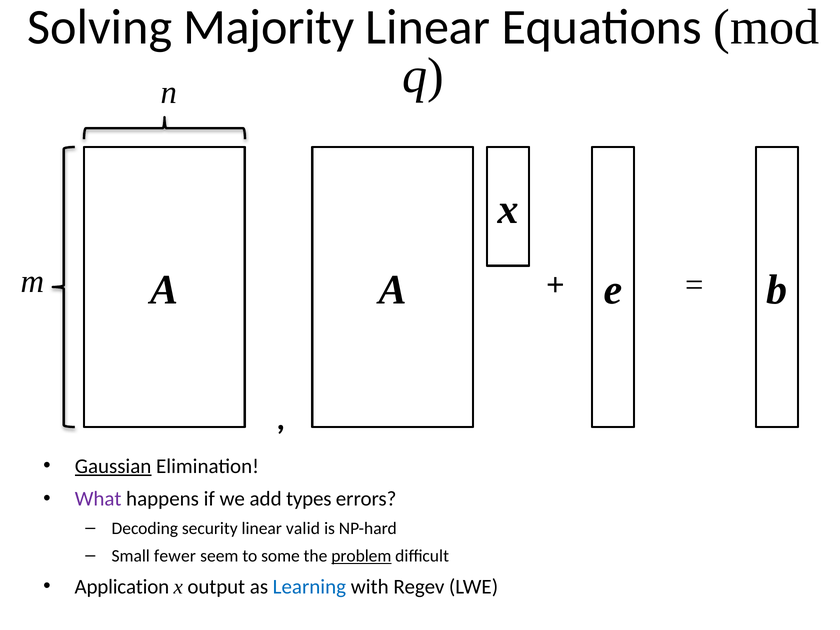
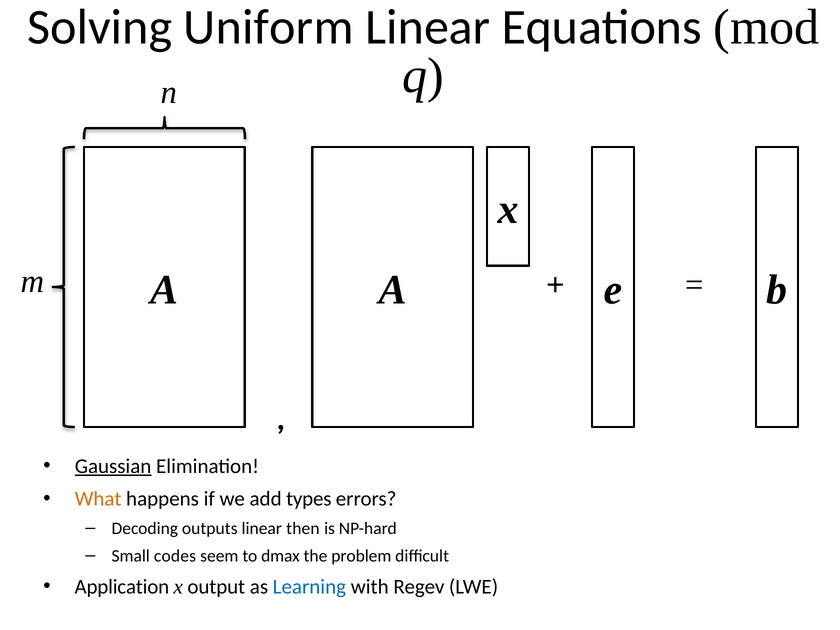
Majority: Majority -> Uniform
What colour: purple -> orange
security: security -> outputs
valid: valid -> then
fewer: fewer -> codes
some: some -> dmax
problem underline: present -> none
